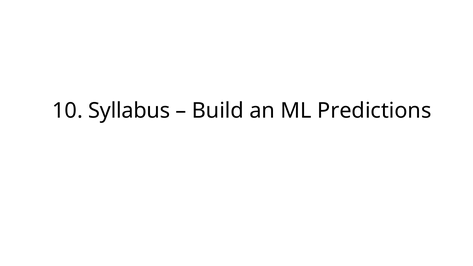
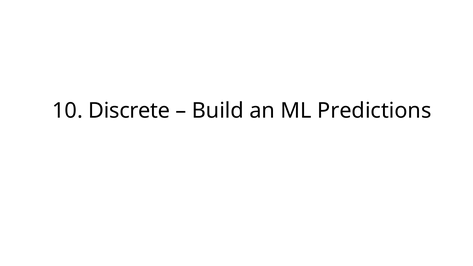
Syllabus: Syllabus -> Discrete
